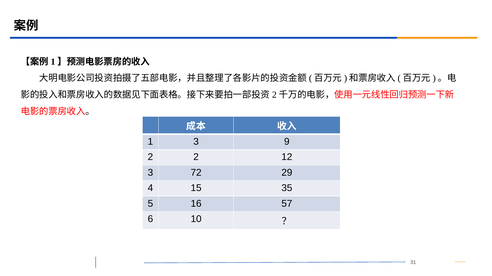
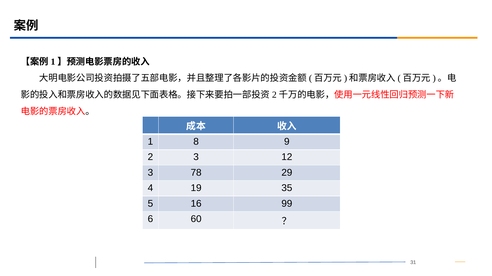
1 3: 3 -> 8
2 2: 2 -> 3
72: 72 -> 78
15: 15 -> 19
57: 57 -> 99
10: 10 -> 60
